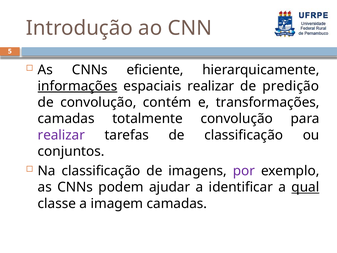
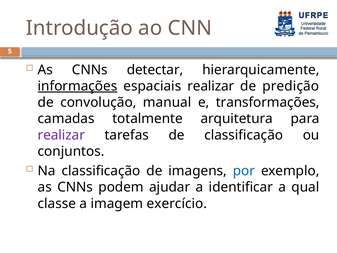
eficiente: eficiente -> detectar
contém: contém -> manual
totalmente convolução: convolução -> arquitetura
por colour: purple -> blue
qual underline: present -> none
imagem camadas: camadas -> exercício
